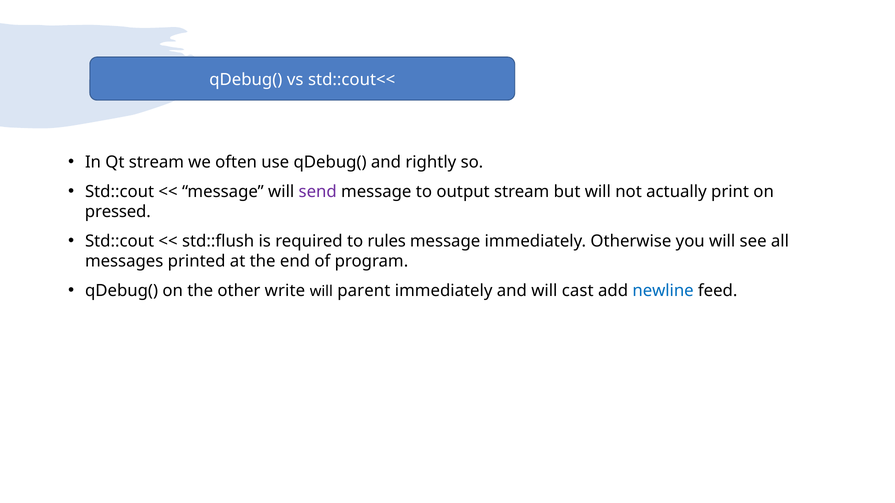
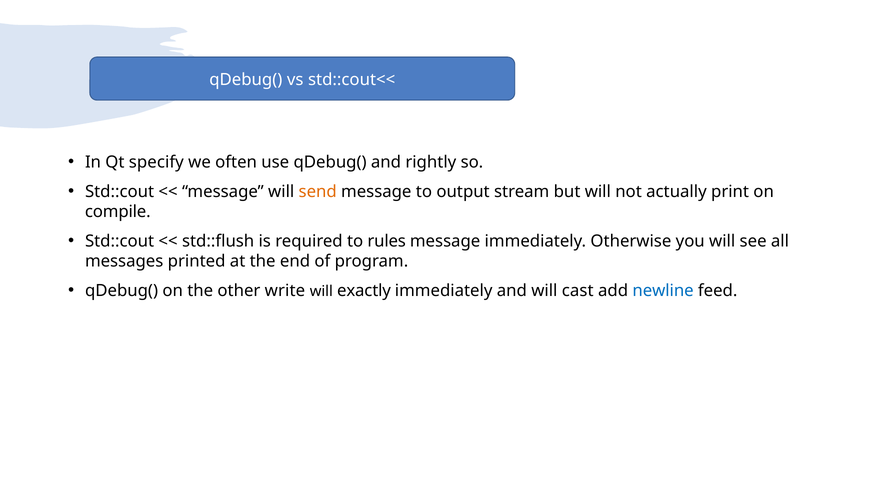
Qt stream: stream -> specify
send colour: purple -> orange
pressed: pressed -> compile
parent: parent -> exactly
